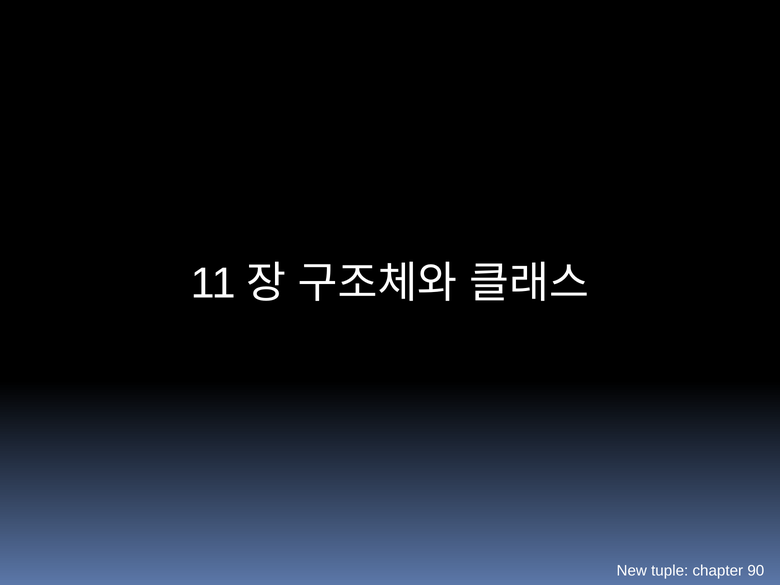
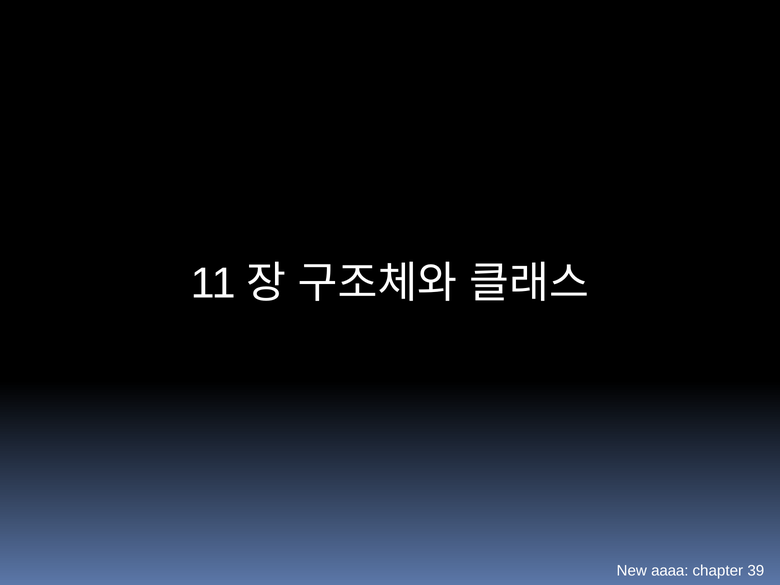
tuple: tuple -> aaaa
90: 90 -> 39
